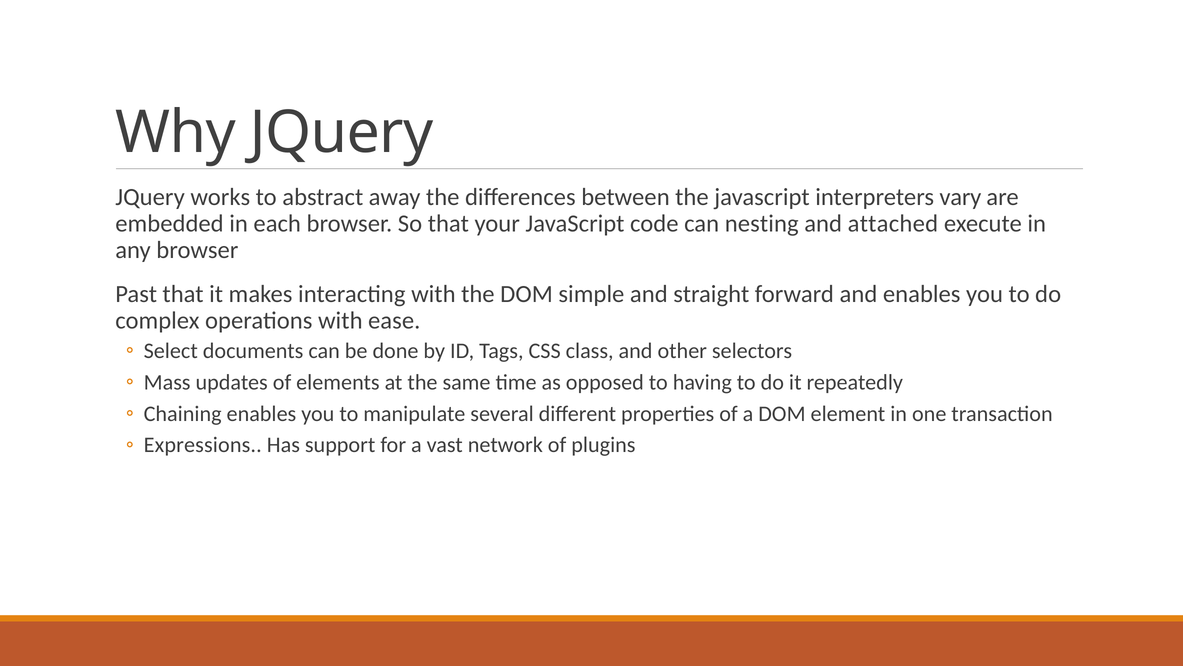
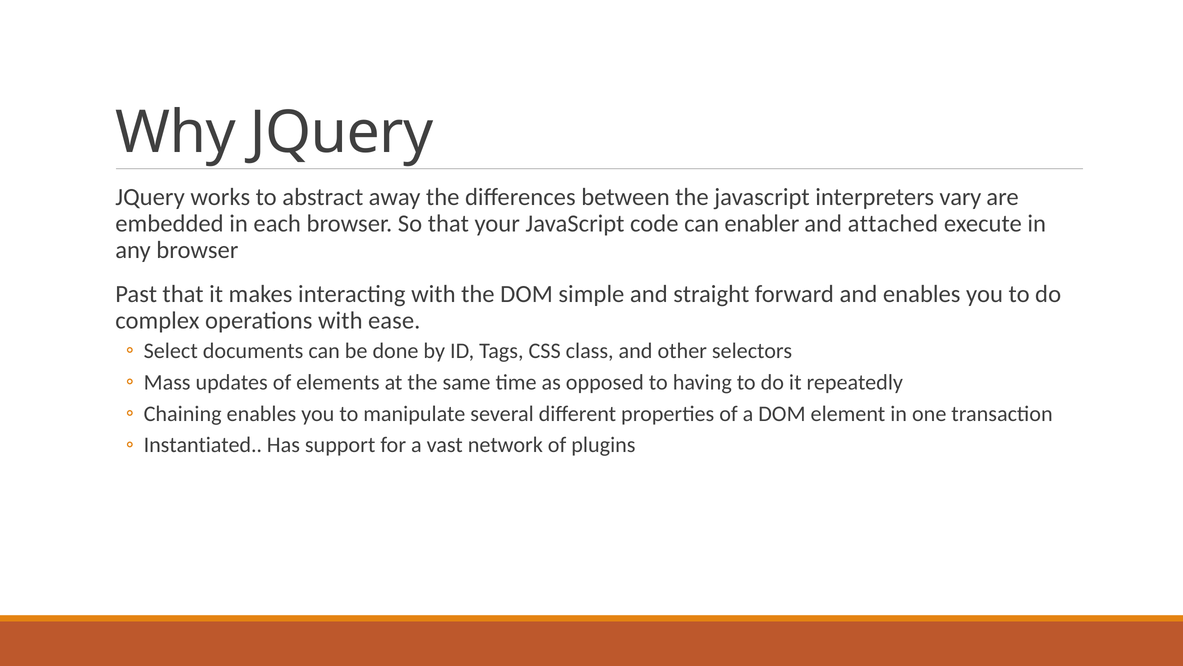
nesting: nesting -> enabler
Expressions: Expressions -> Instantiated
